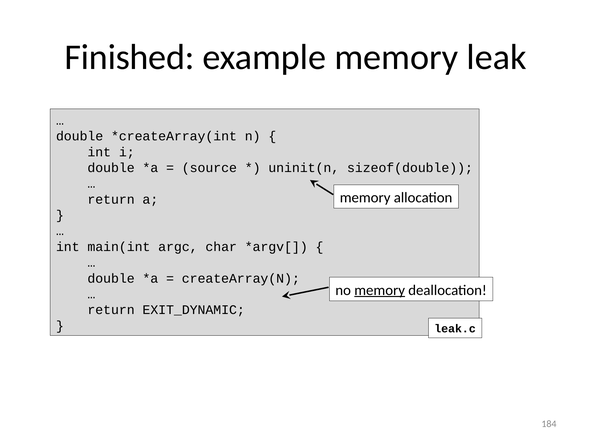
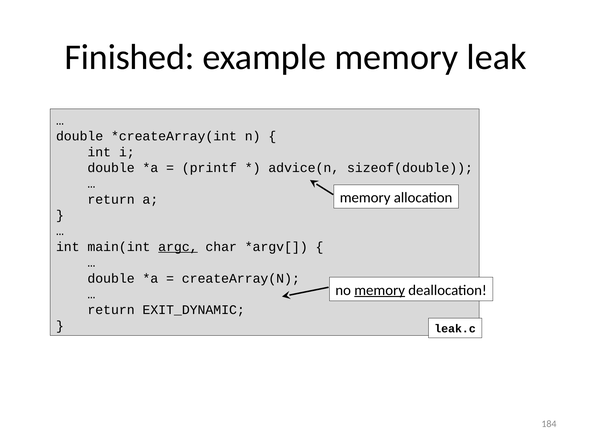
source: source -> printf
uninit(n: uninit(n -> advice(n
argc underline: none -> present
